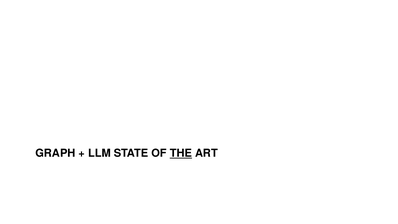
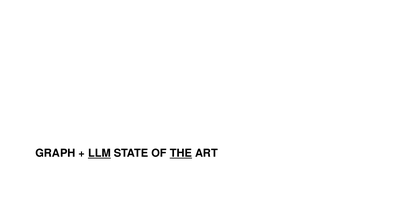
LLM underline: none -> present
